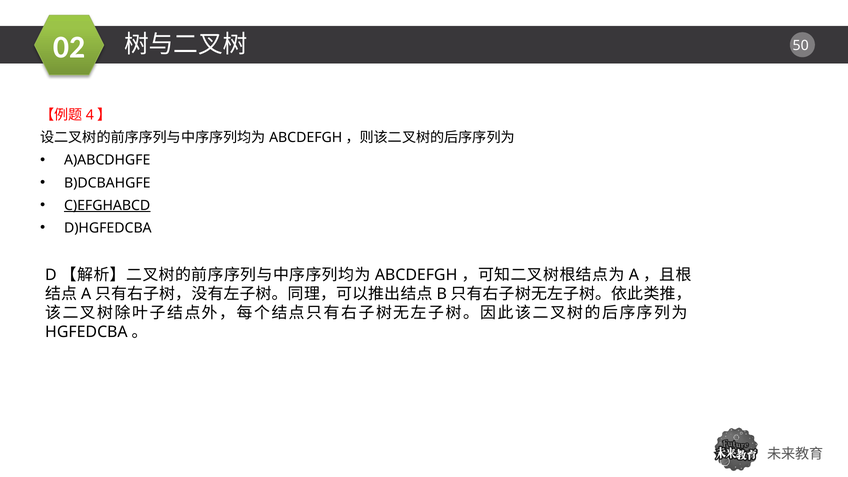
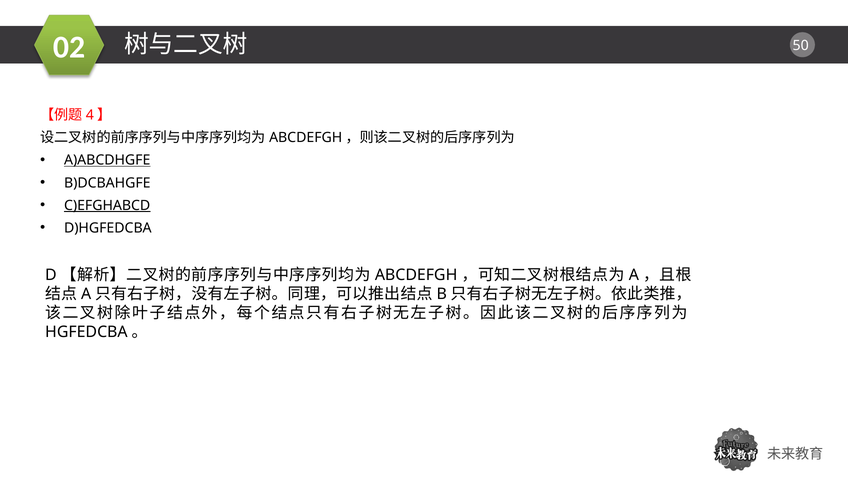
A)ABCDHGFE underline: none -> present
